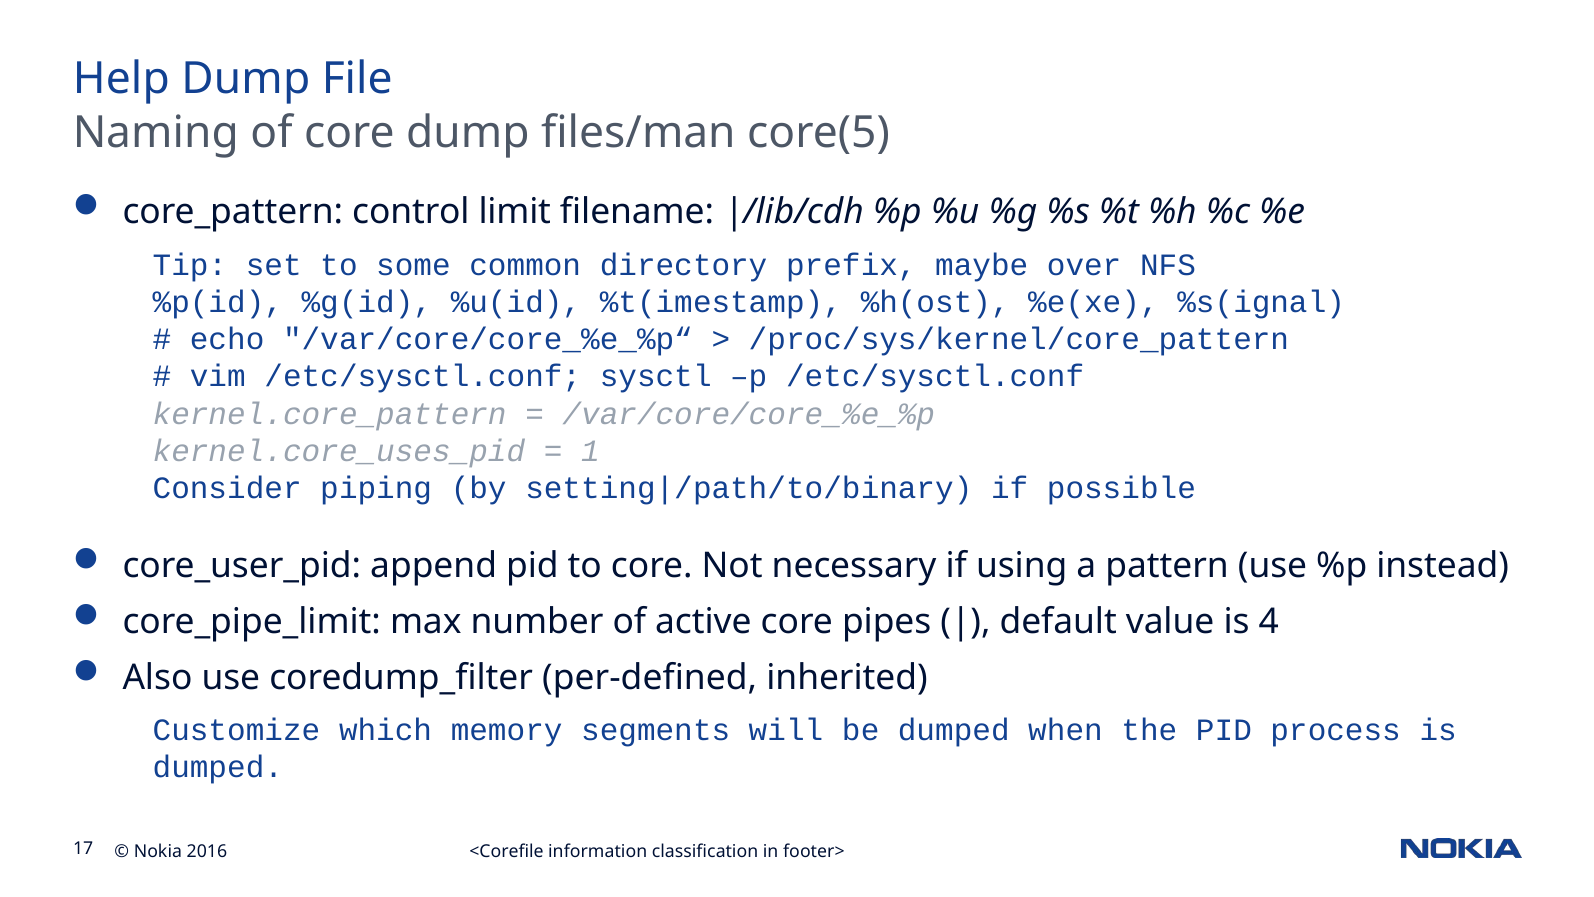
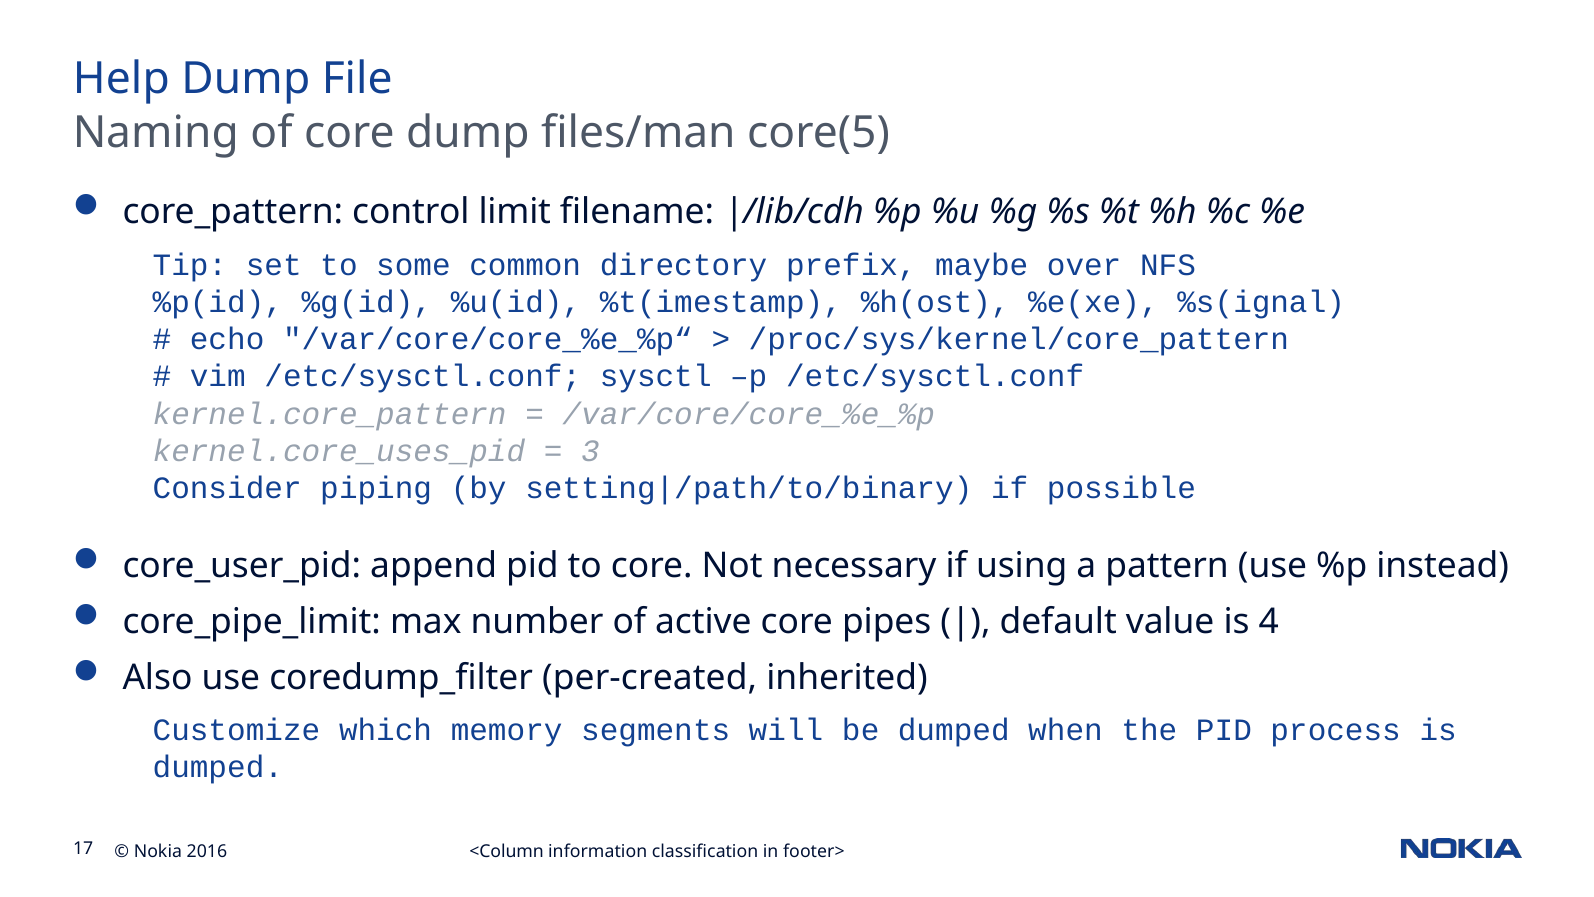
1: 1 -> 3
per-defined: per-defined -> per-created
<Corefile: <Corefile -> <Column
